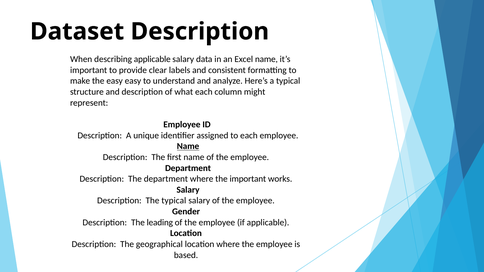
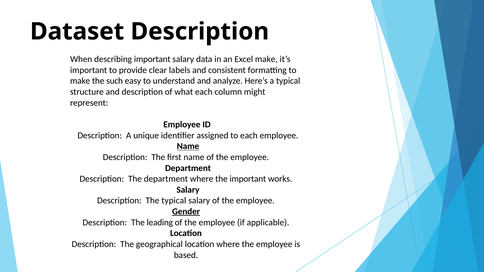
describing applicable: applicable -> important
Excel name: name -> make
the easy: easy -> such
Gender underline: none -> present
